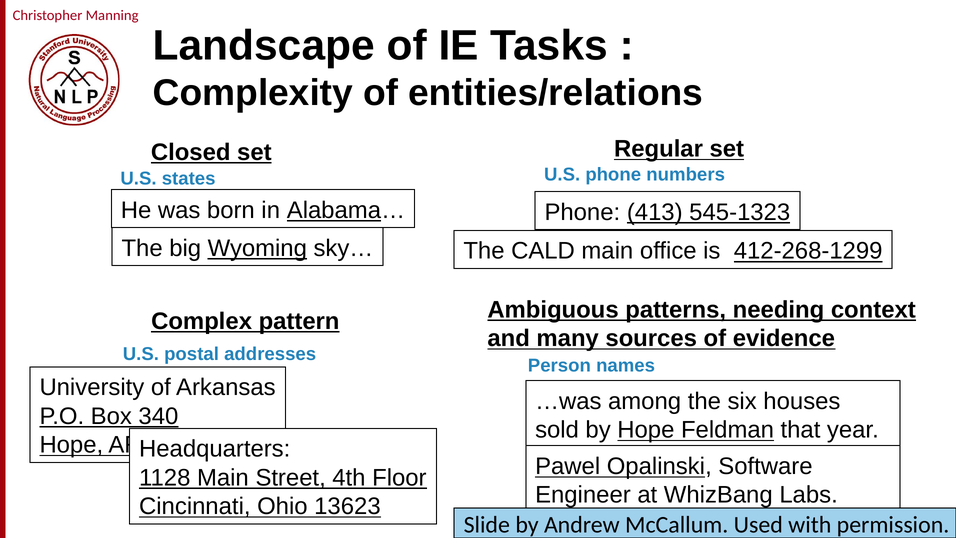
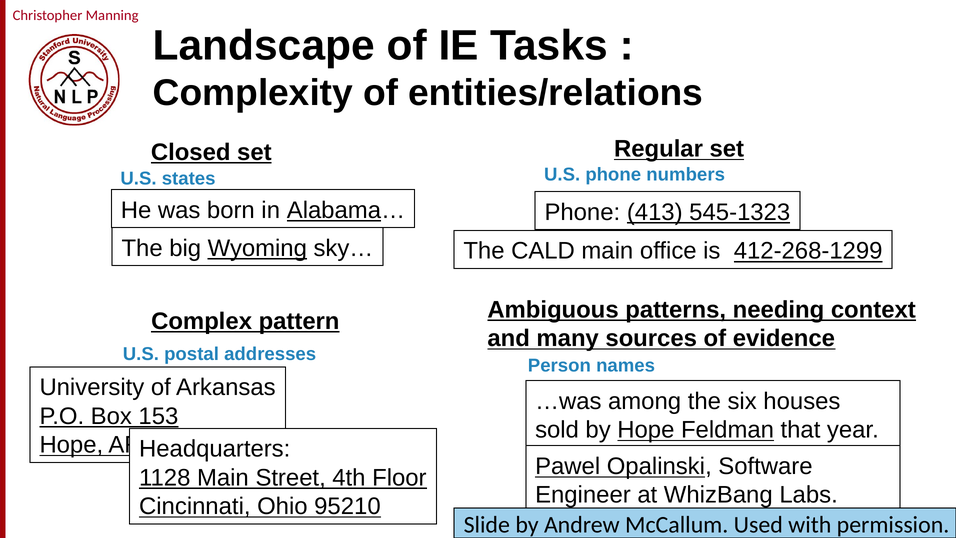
340: 340 -> 153
13623: 13623 -> 95210
